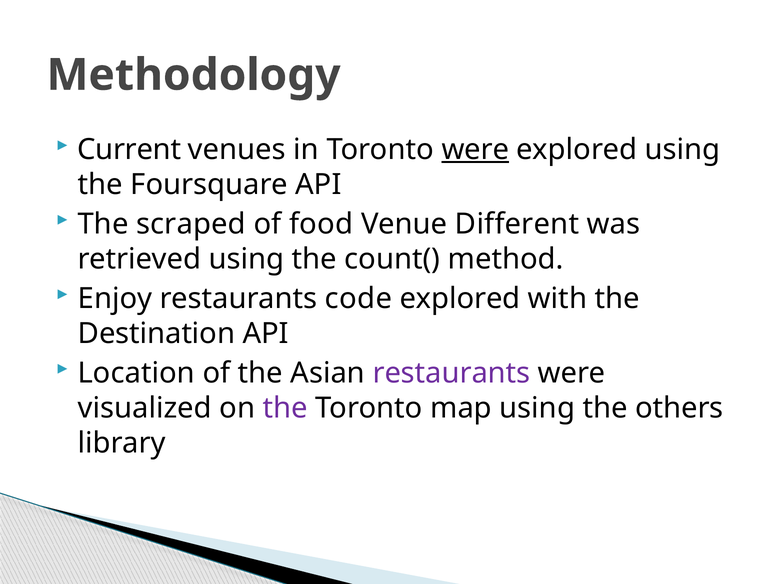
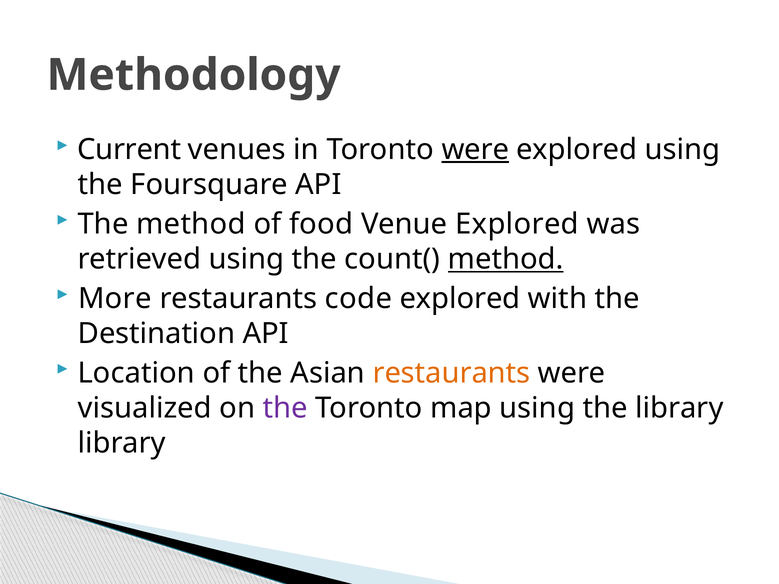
The scraped: scraped -> method
Venue Different: Different -> Explored
method at (506, 259) underline: none -> present
Enjoy: Enjoy -> More
restaurants at (451, 373) colour: purple -> orange
the others: others -> library
